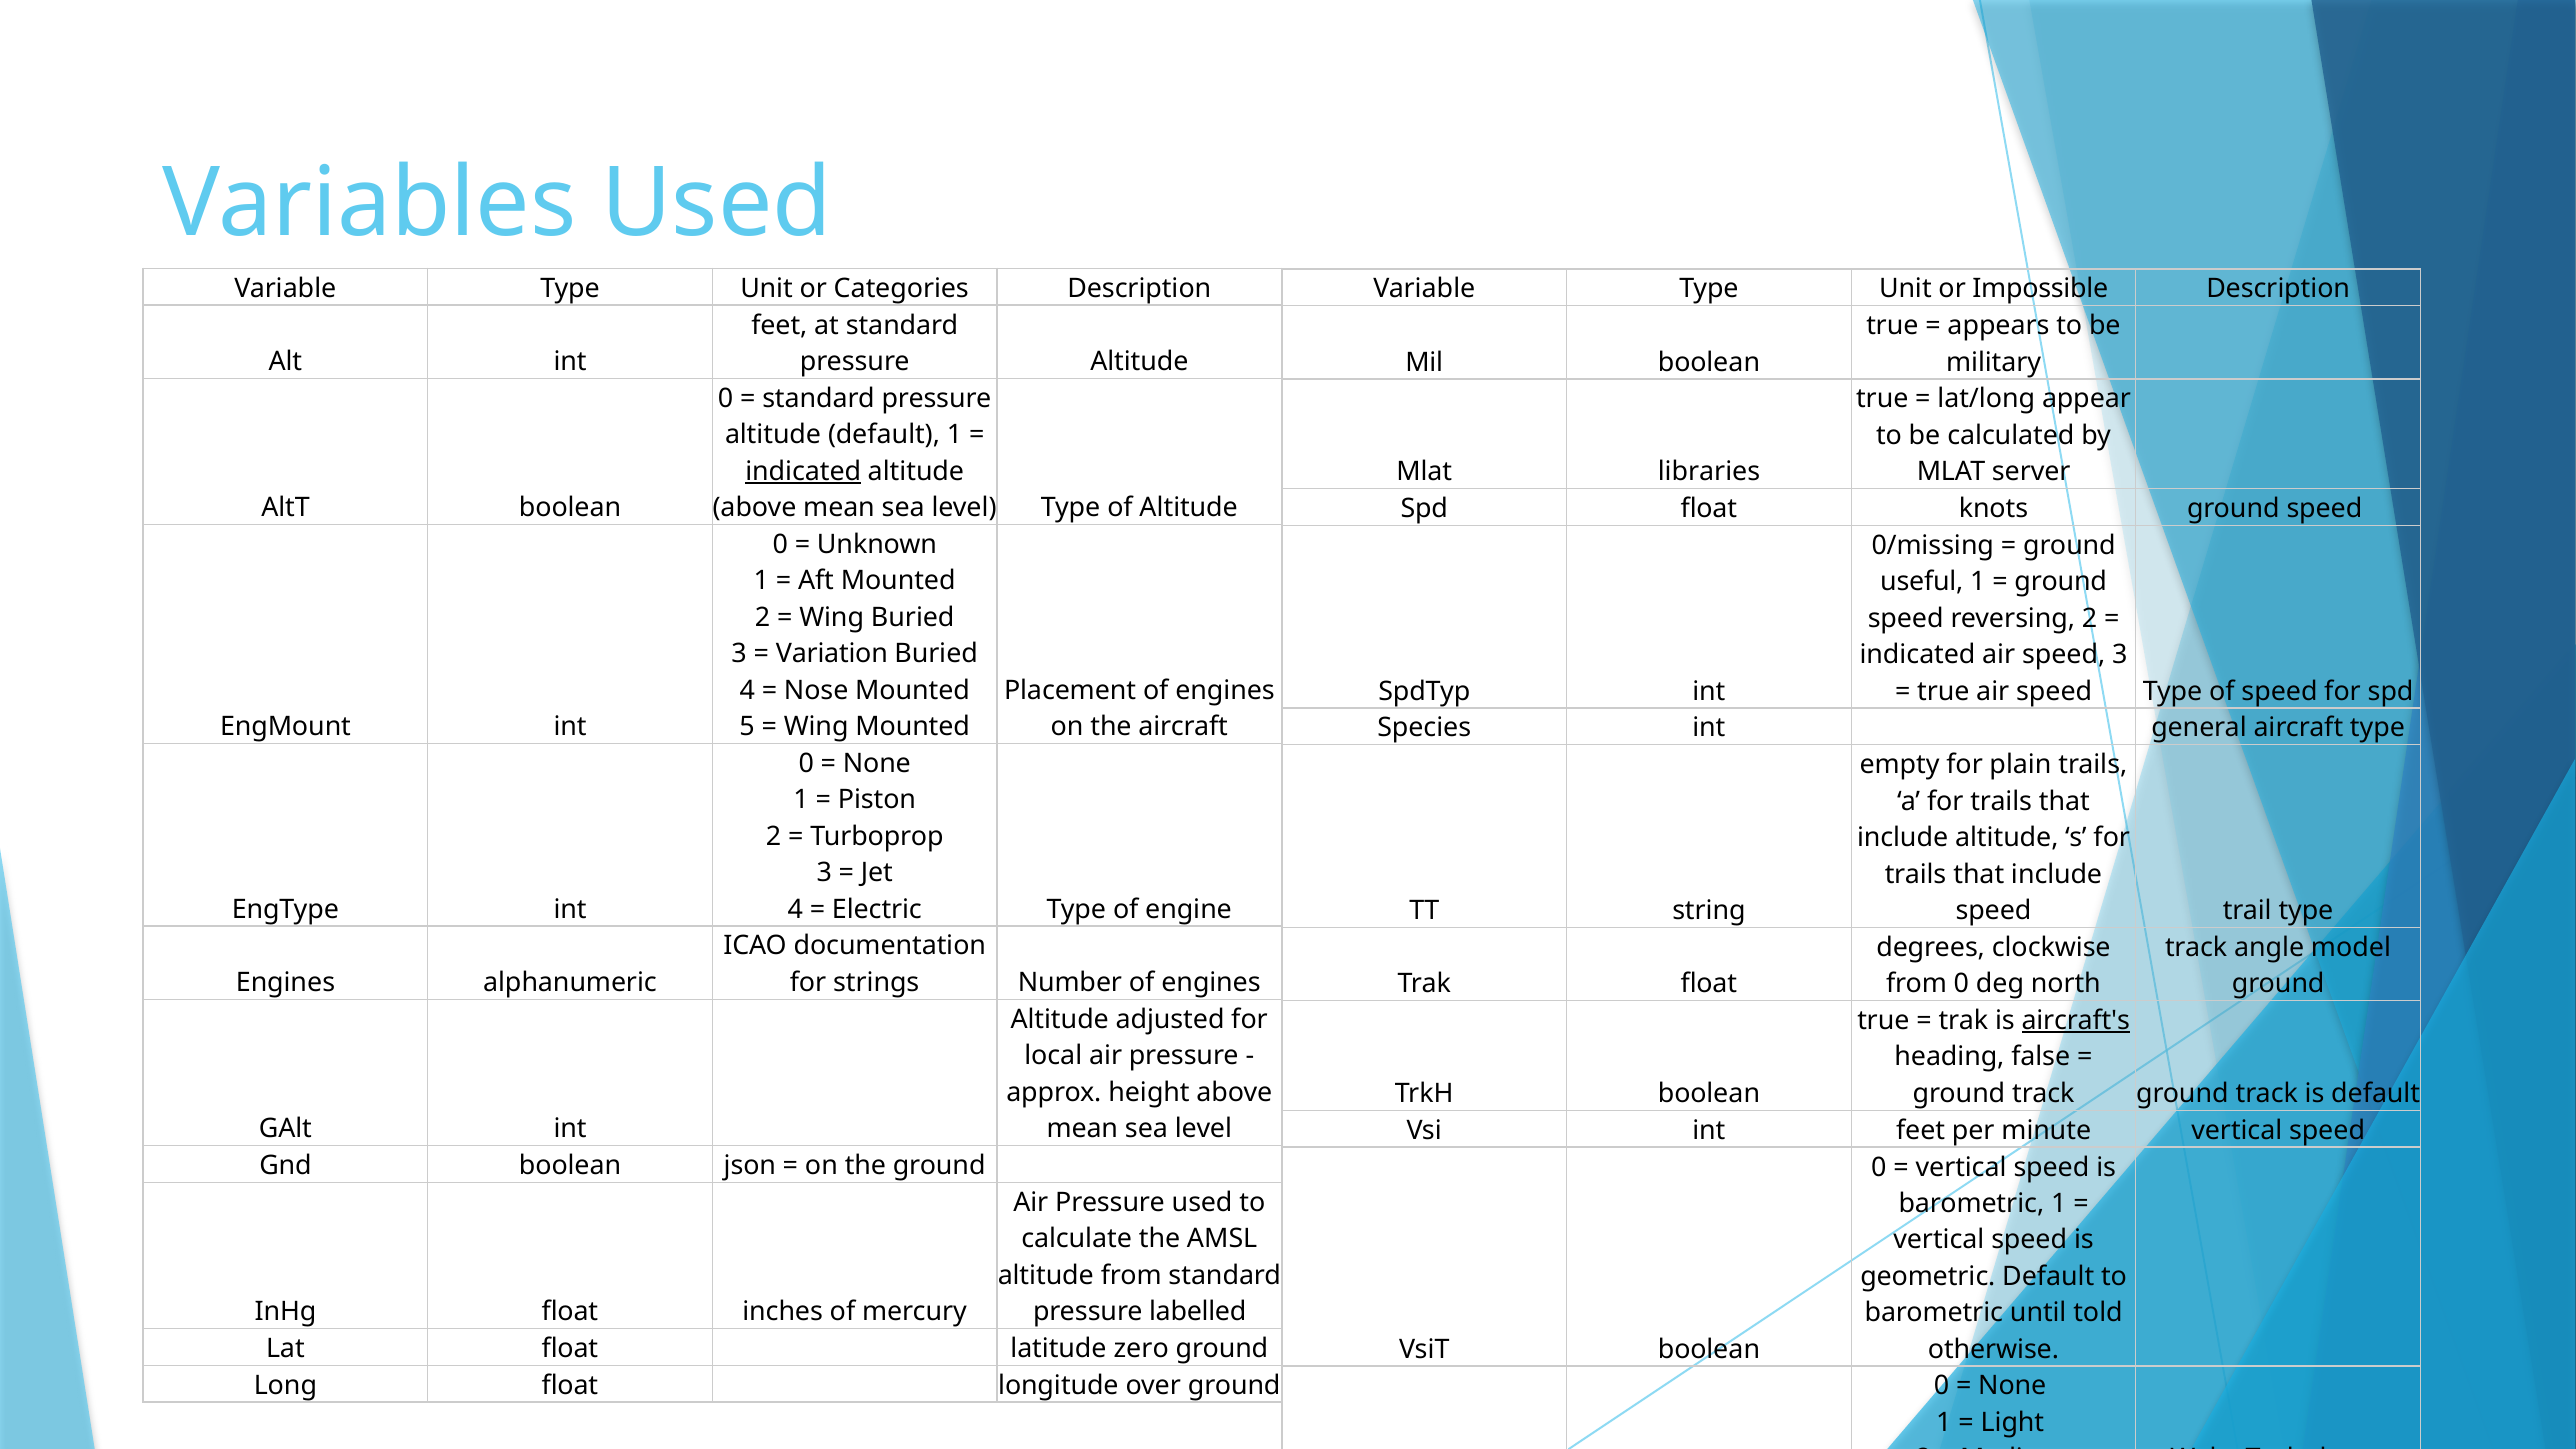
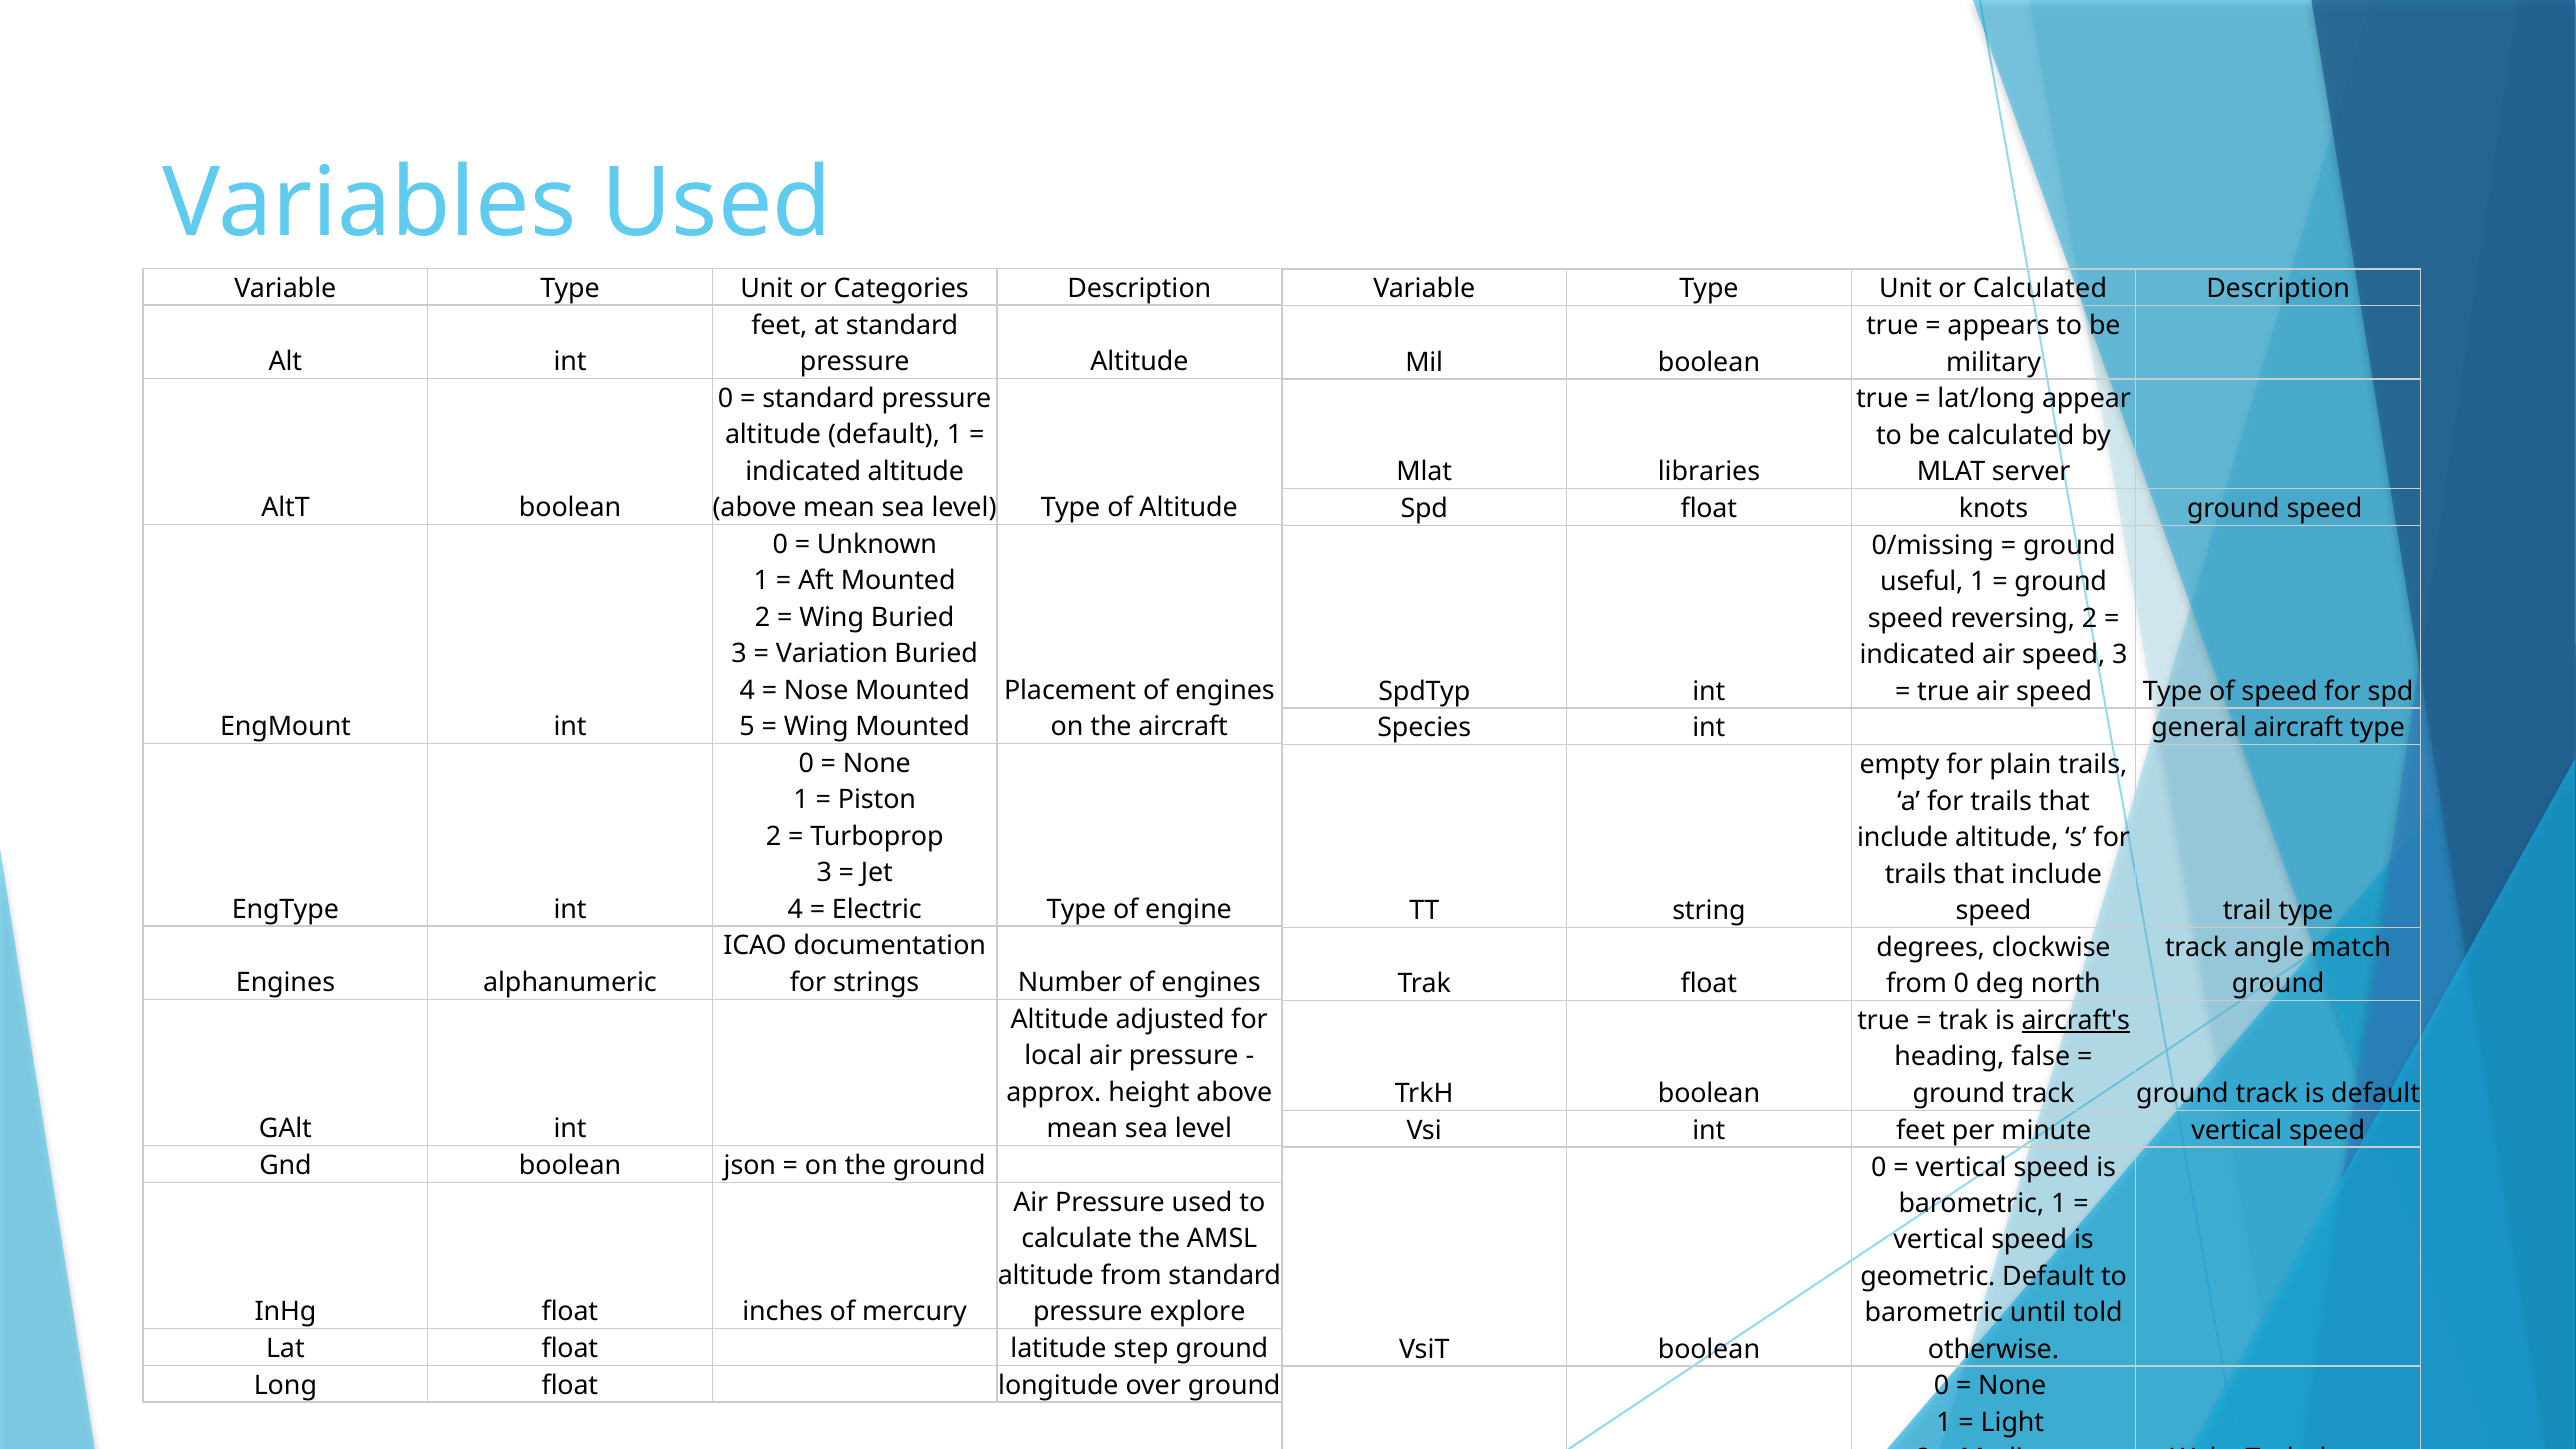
or Impossible: Impossible -> Calculated
indicated at (803, 471) underline: present -> none
model: model -> match
labelled: labelled -> explore
zero: zero -> step
